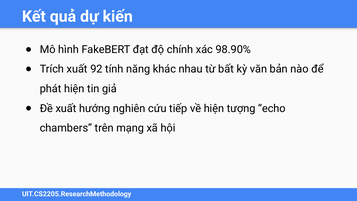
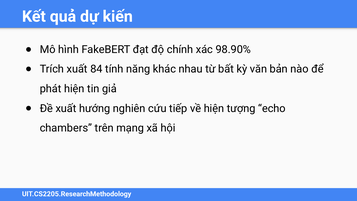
92: 92 -> 84
